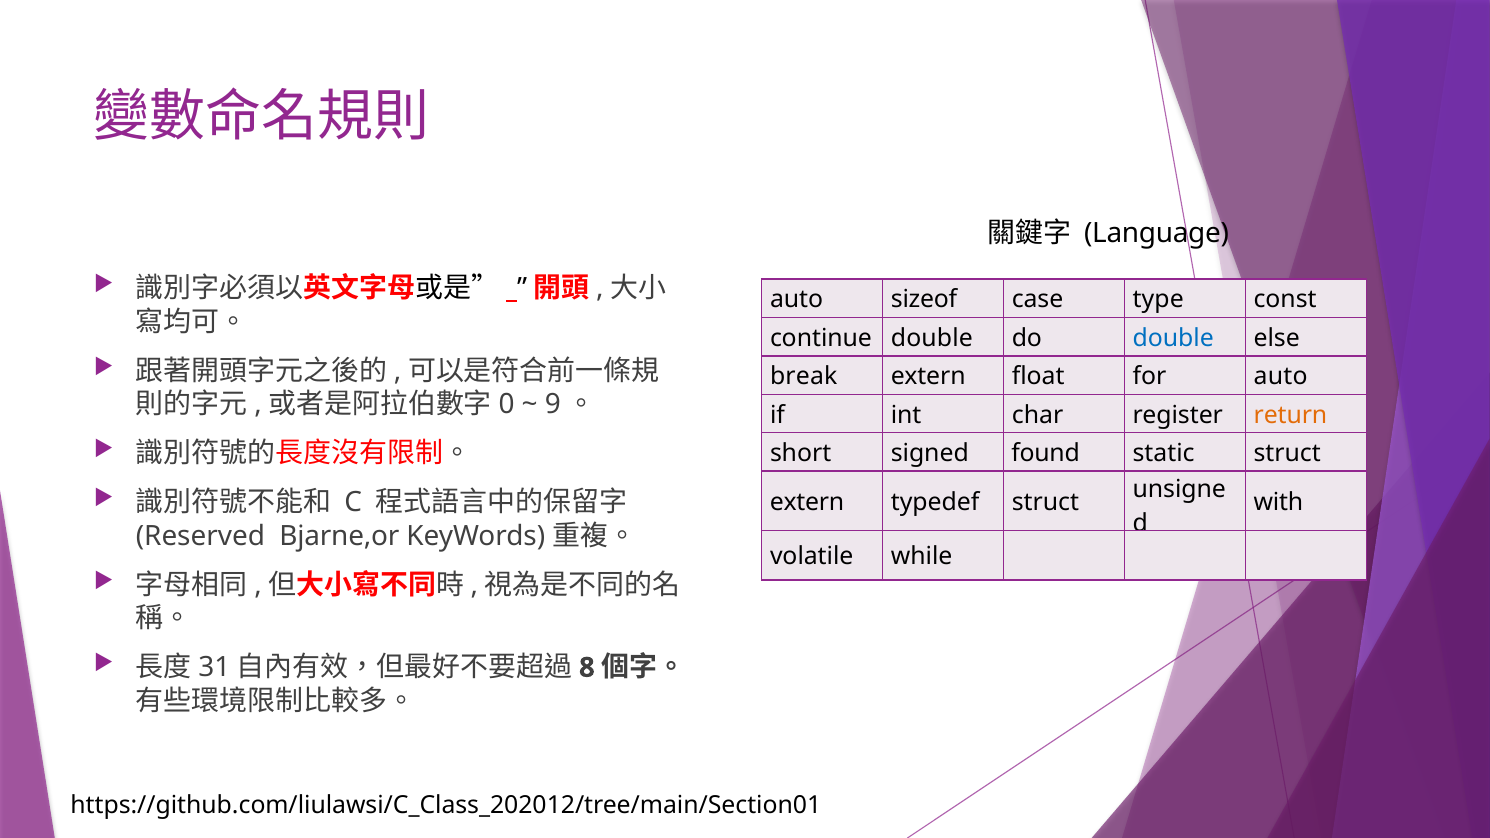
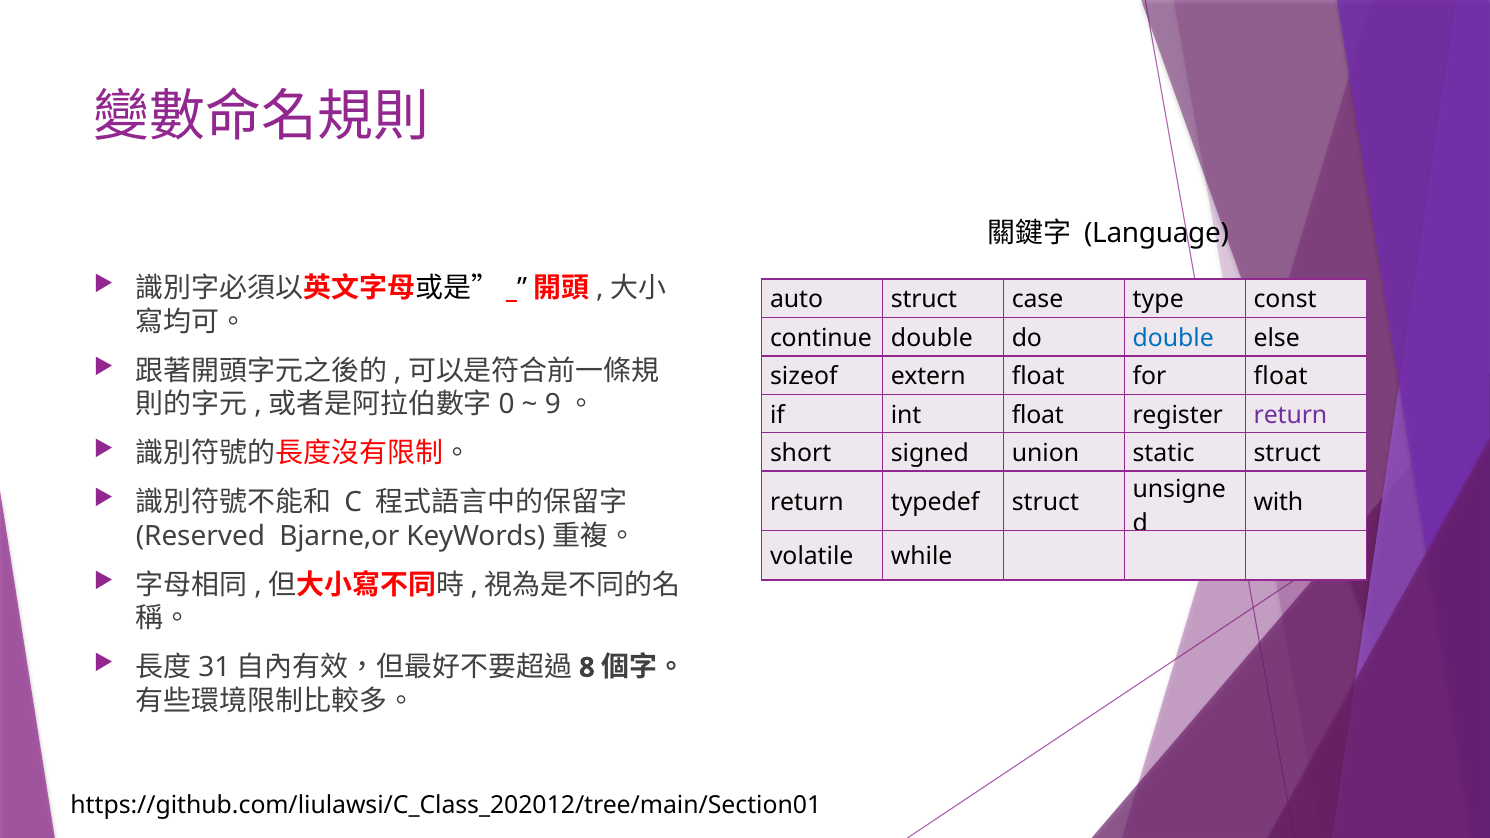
auto sizeof: sizeof -> struct
break: break -> sizeof
for auto: auto -> float
int char: char -> float
return at (1290, 415) colour: orange -> purple
found: found -> union
extern at (807, 502): extern -> return
